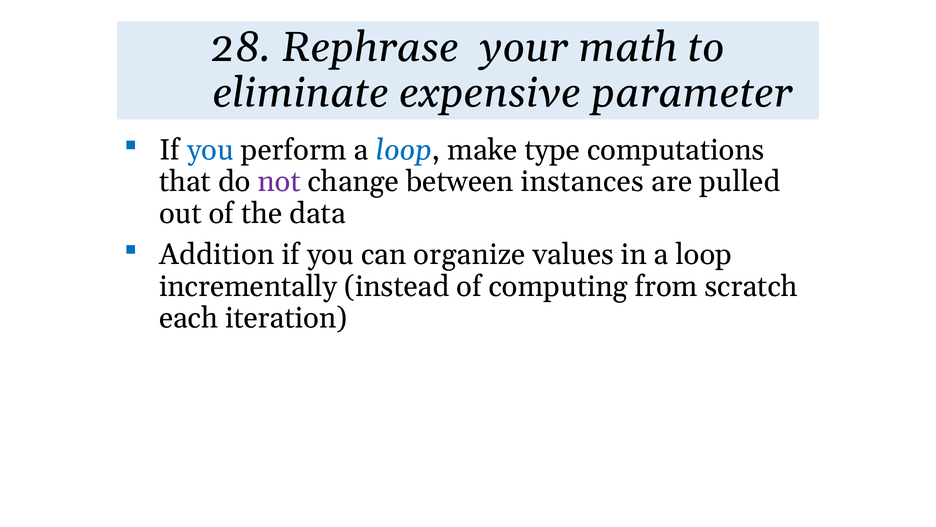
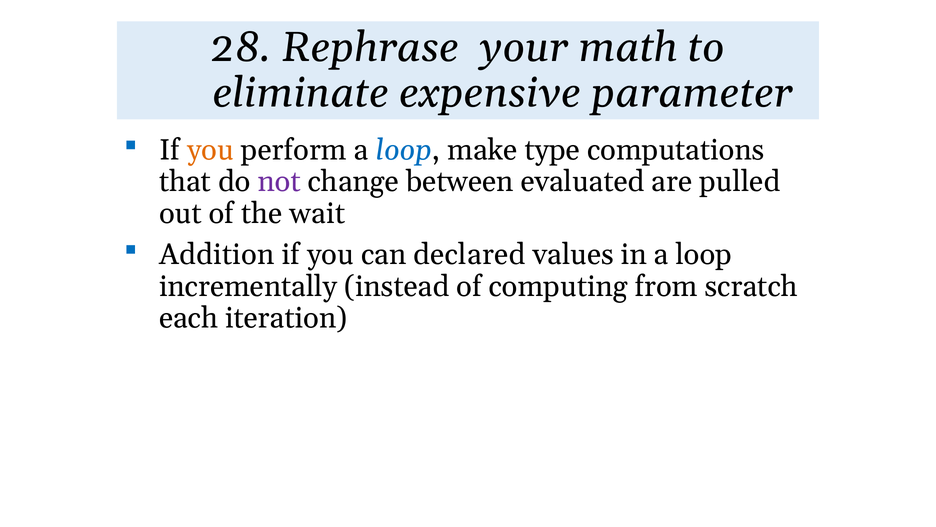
you at (210, 150) colour: blue -> orange
instances: instances -> evaluated
data: data -> wait
organize: organize -> declared
